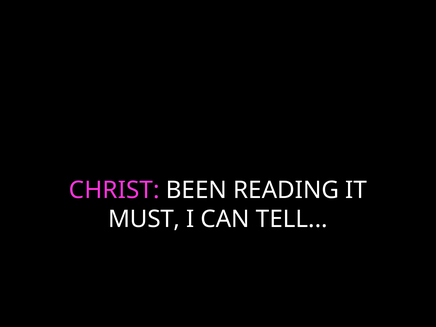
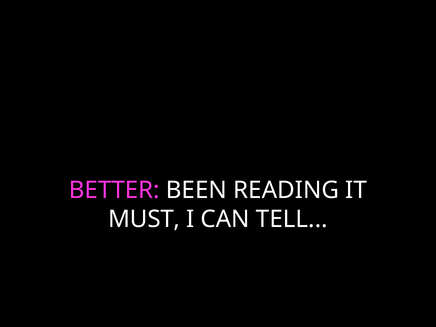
CHRIST: CHRIST -> BETTER
